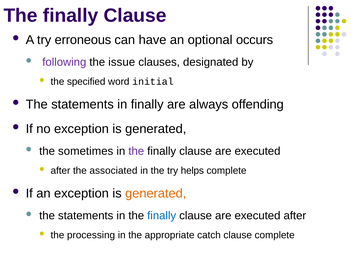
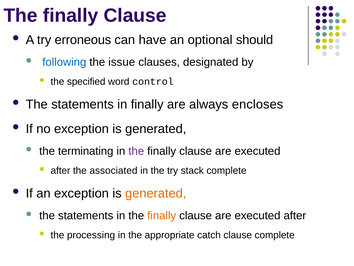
occurs: occurs -> should
following colour: purple -> blue
initial: initial -> control
offending: offending -> encloses
sometimes: sometimes -> terminating
helps: helps -> stack
finally at (162, 215) colour: blue -> orange
